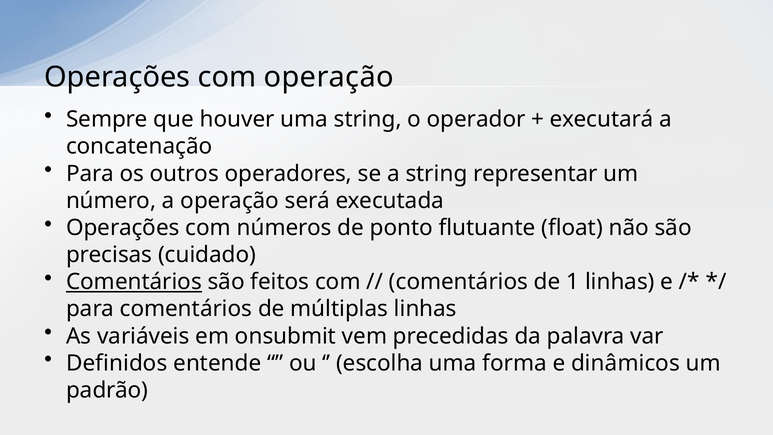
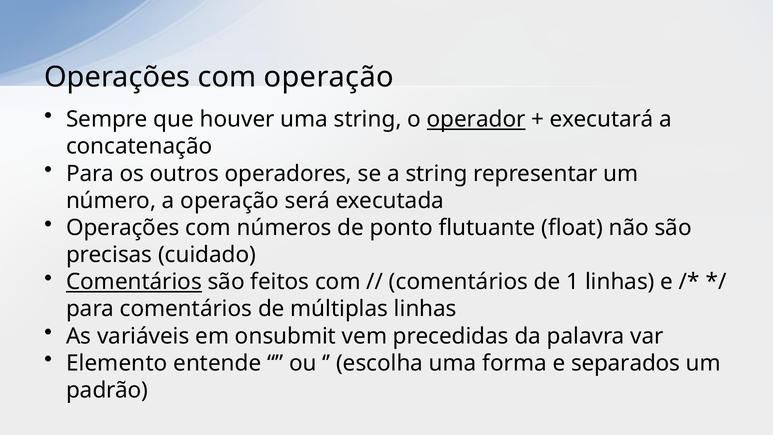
operador underline: none -> present
Definidos: Definidos -> Elemento
dinâmicos: dinâmicos -> separados
